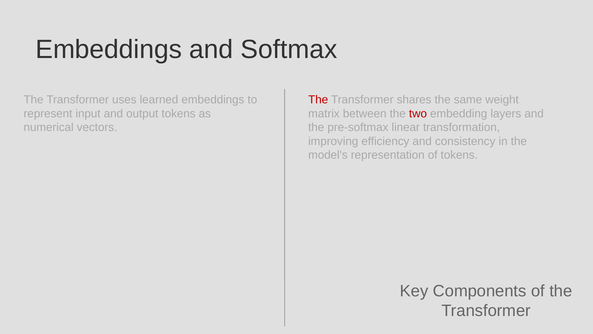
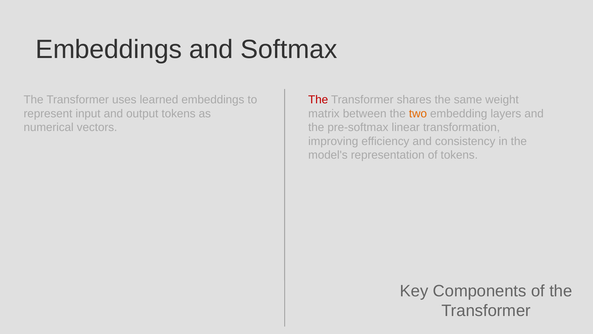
two colour: red -> orange
